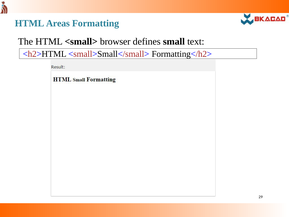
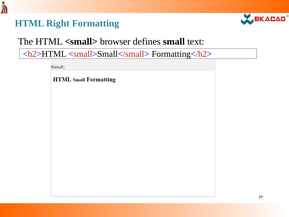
Areas: Areas -> Right
